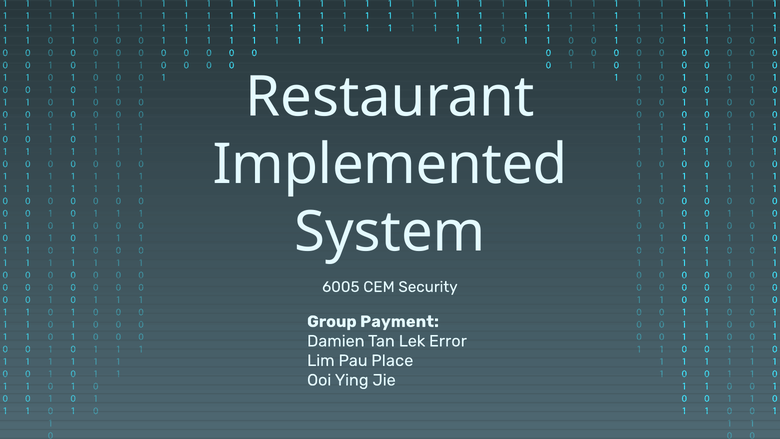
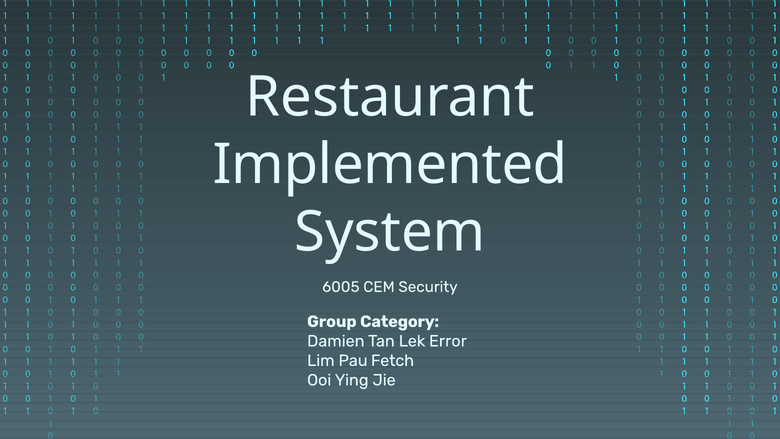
Payment: Payment -> Category
Place: Place -> Fetch
